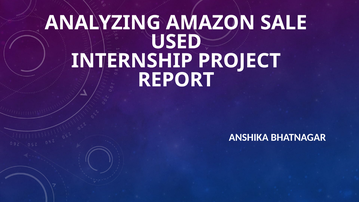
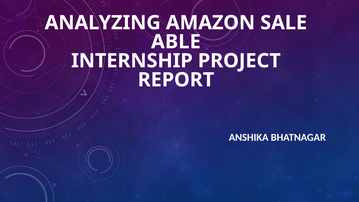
USED: USED -> ABLE
